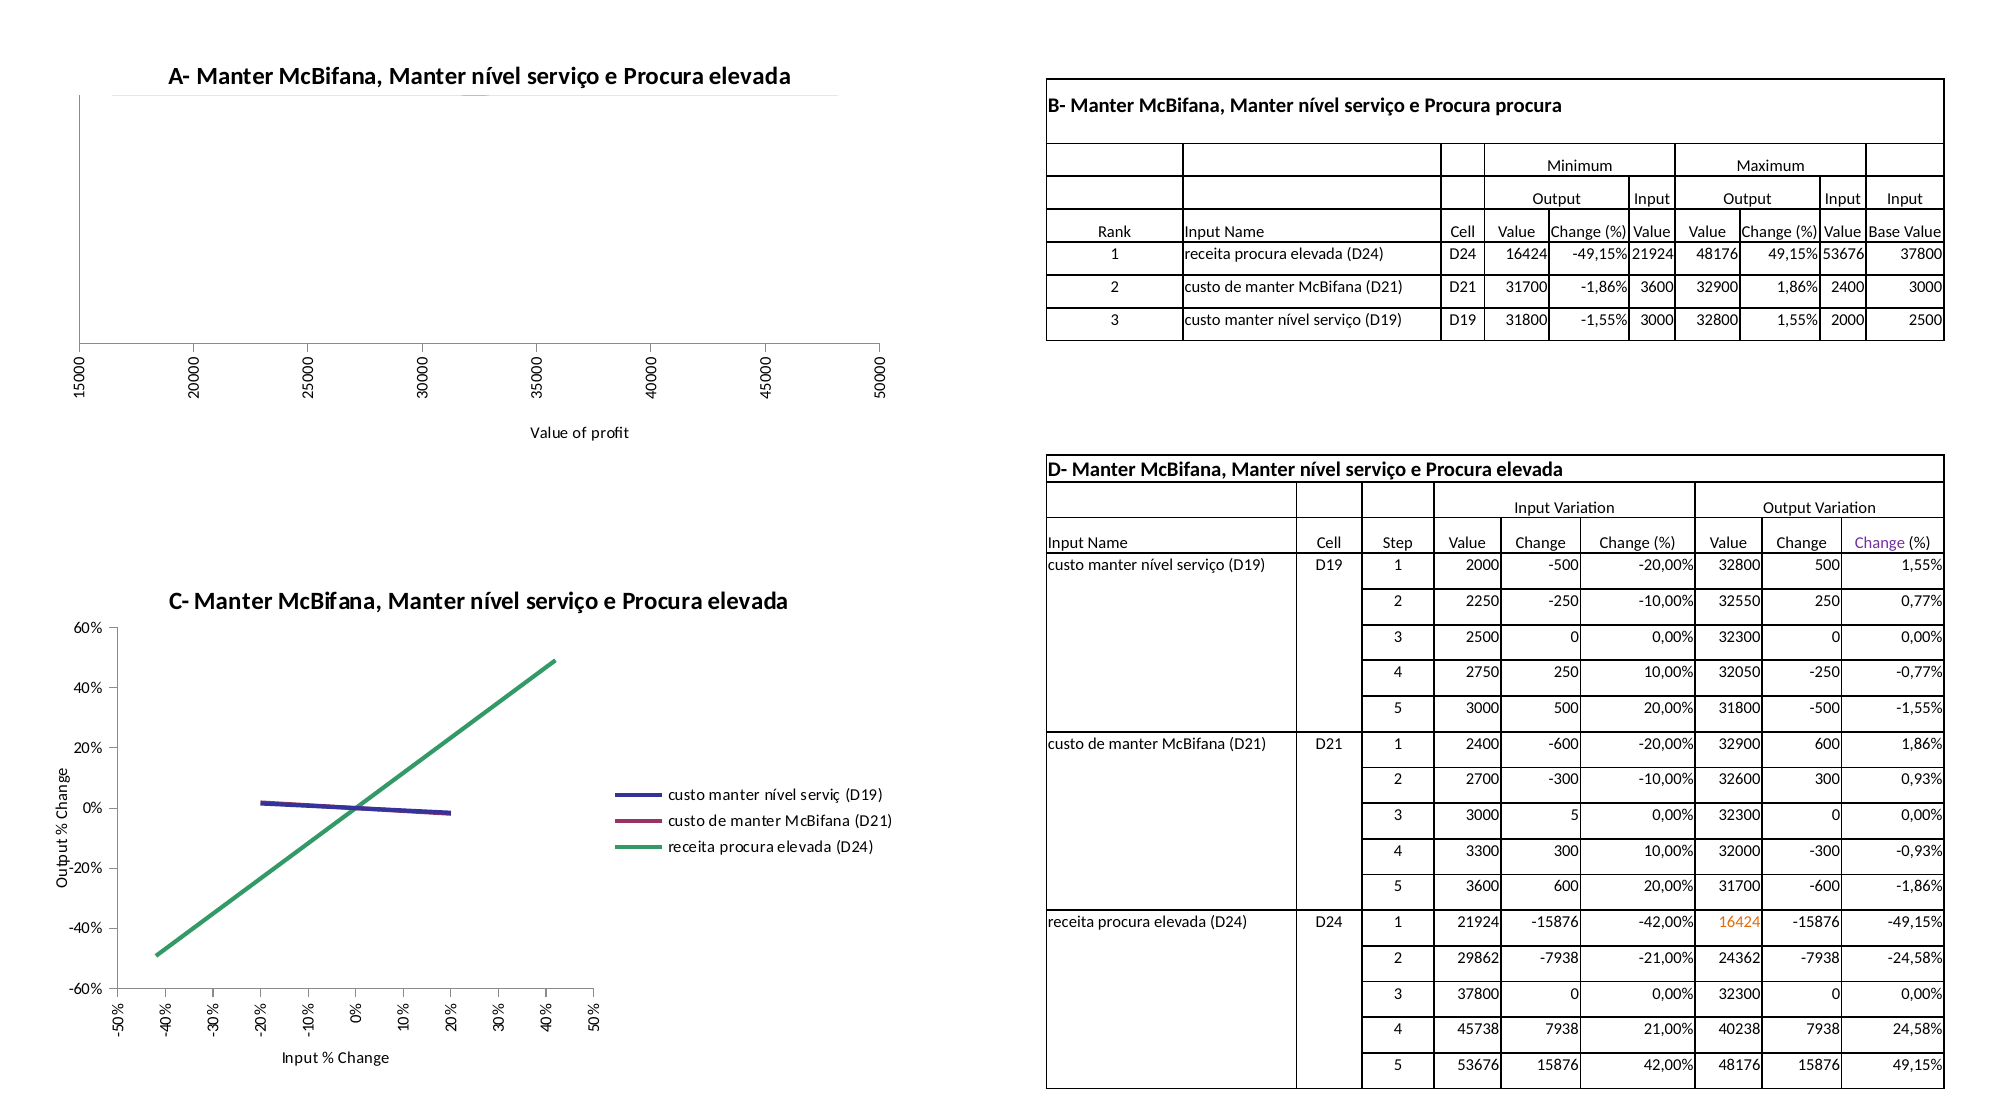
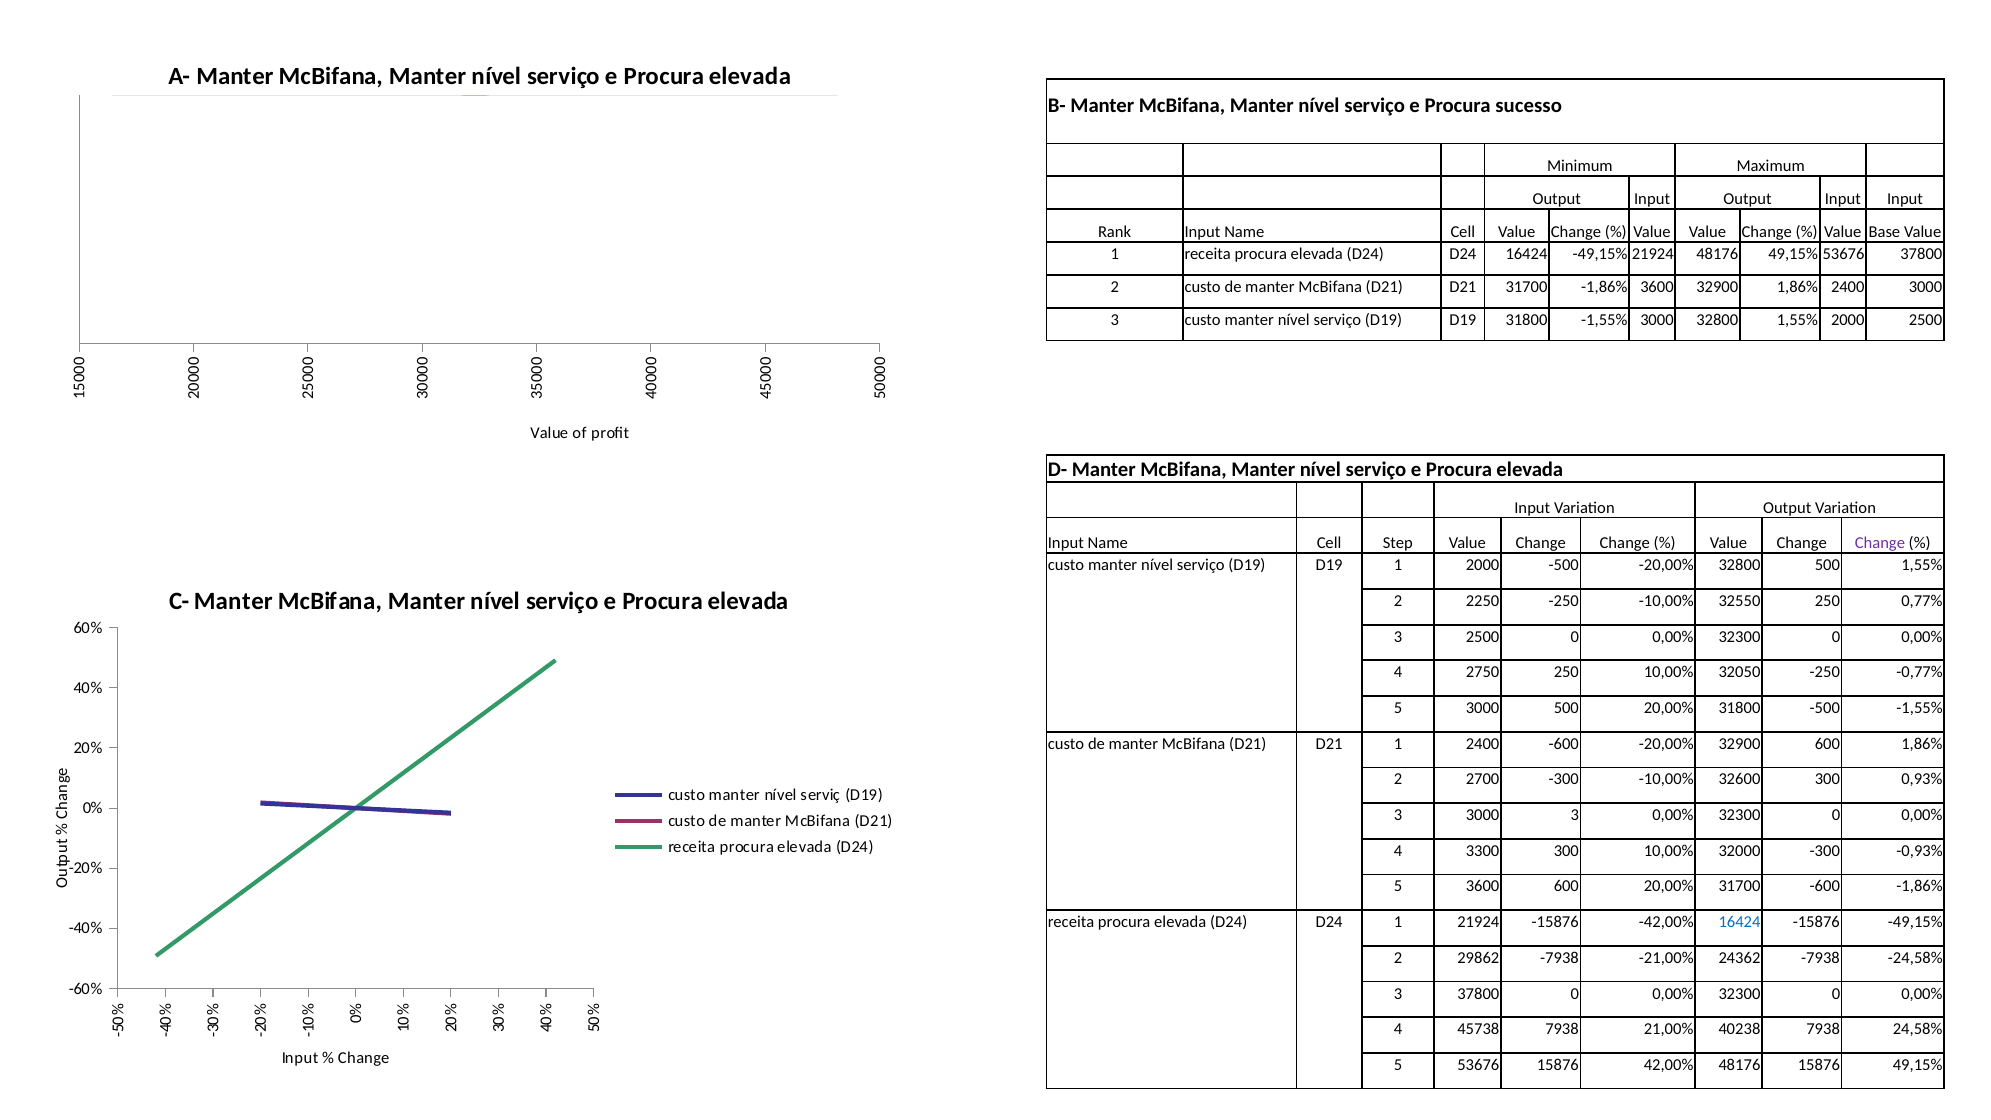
Procura procura: procura -> sucesso
3 3000 5: 5 -> 3
16424 at (1739, 922) colour: orange -> blue
